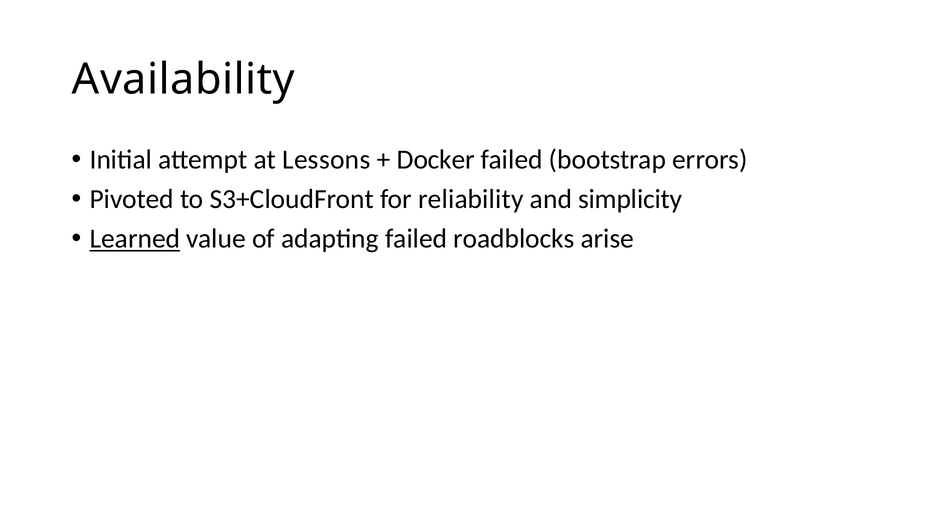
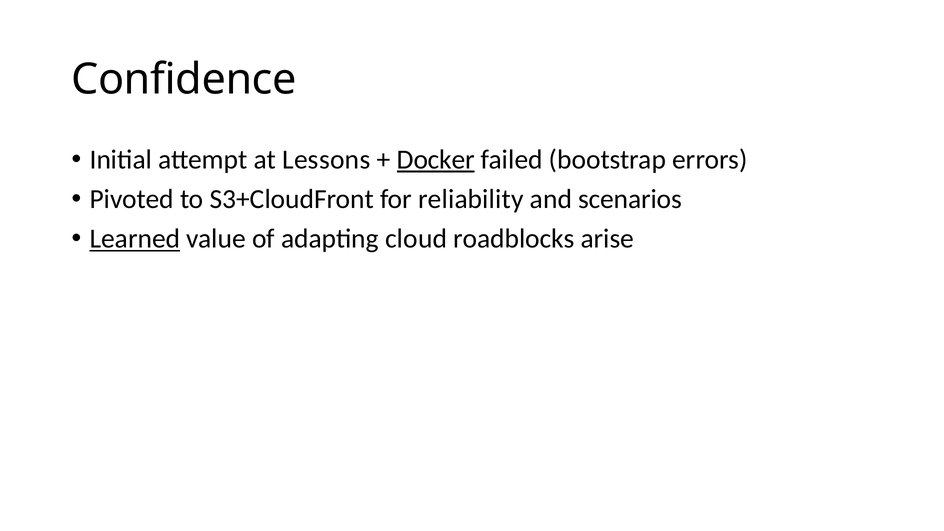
Availability: Availability -> Confidence
Docker underline: none -> present
simplicity: simplicity -> scenarios
adapting failed: failed -> cloud
